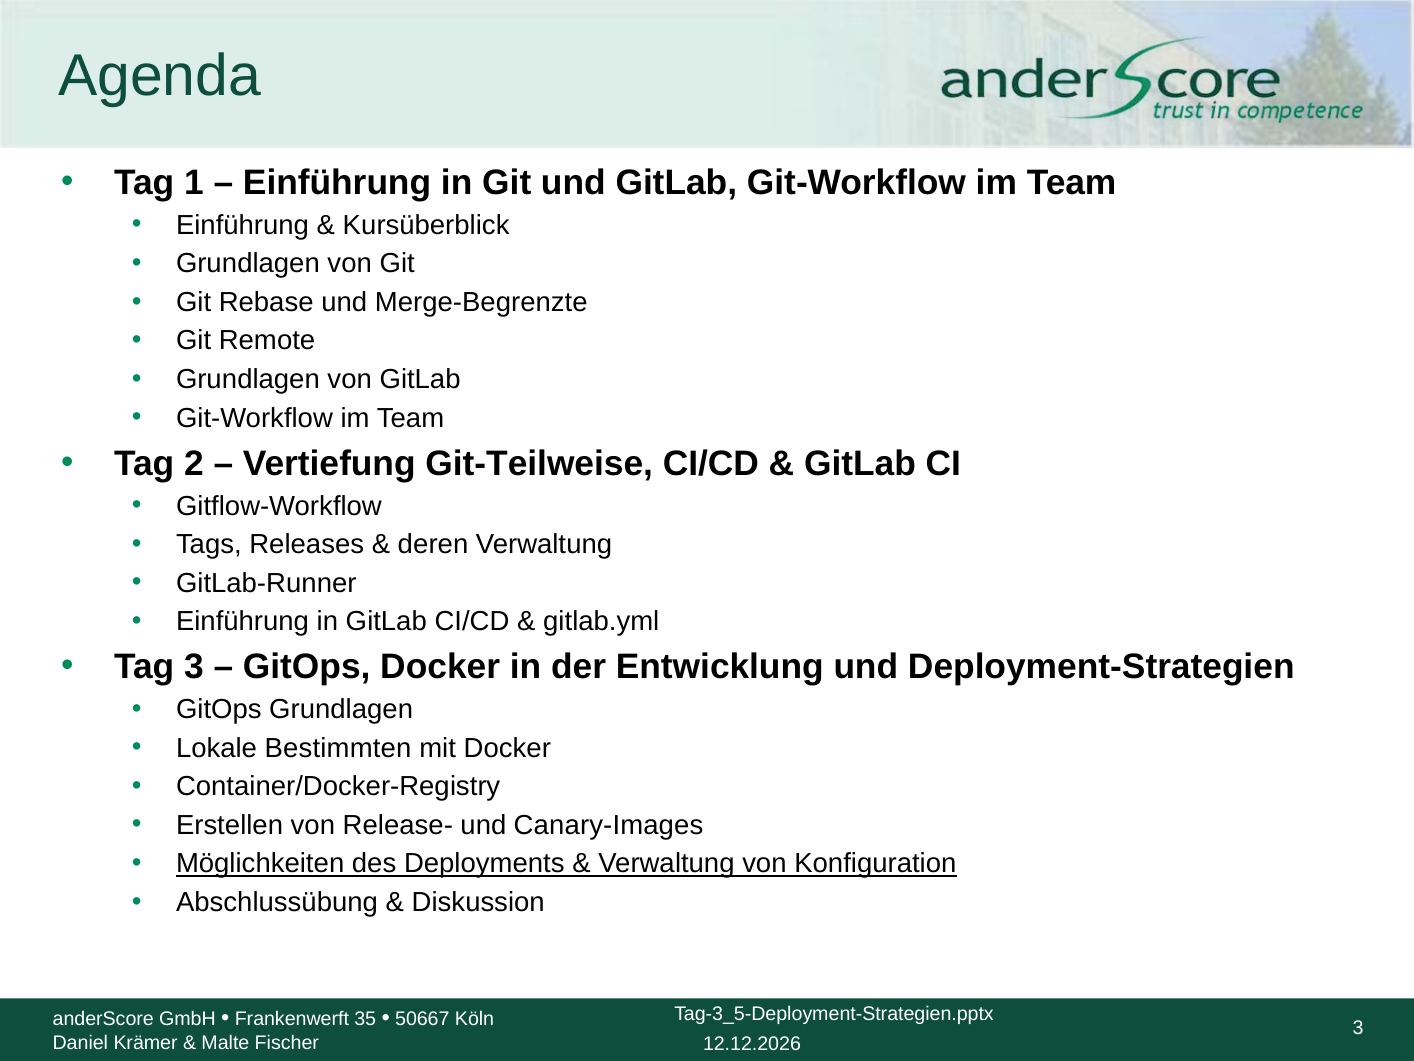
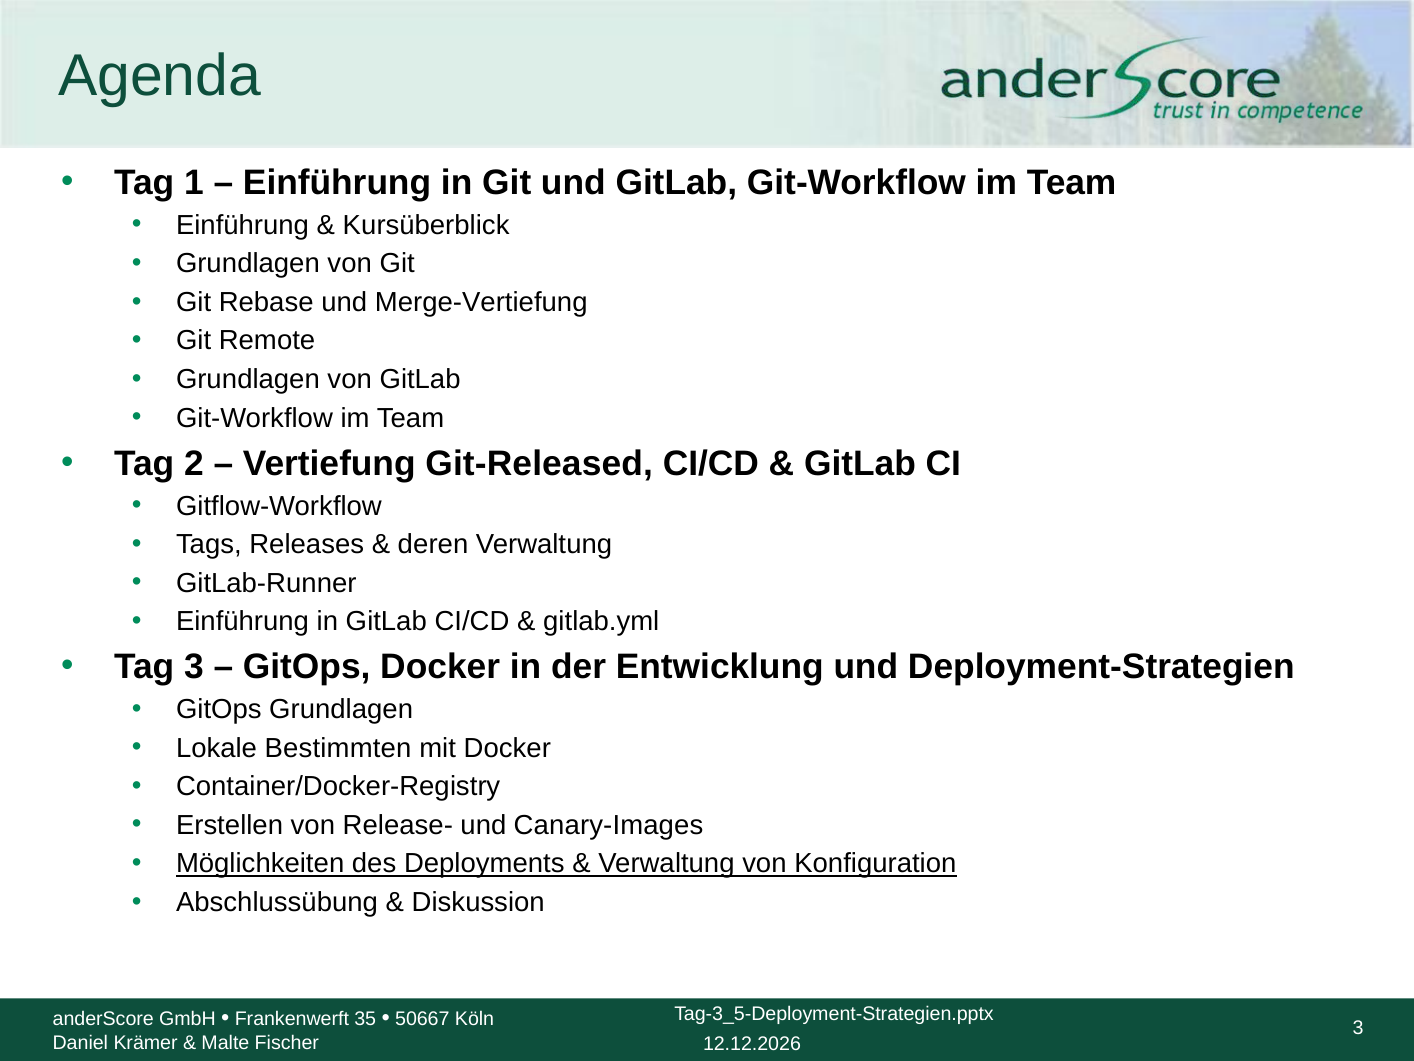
Merge-Begrenzte: Merge-Begrenzte -> Merge-Vertiefung
Git-Teilweise: Git-Teilweise -> Git-Released
